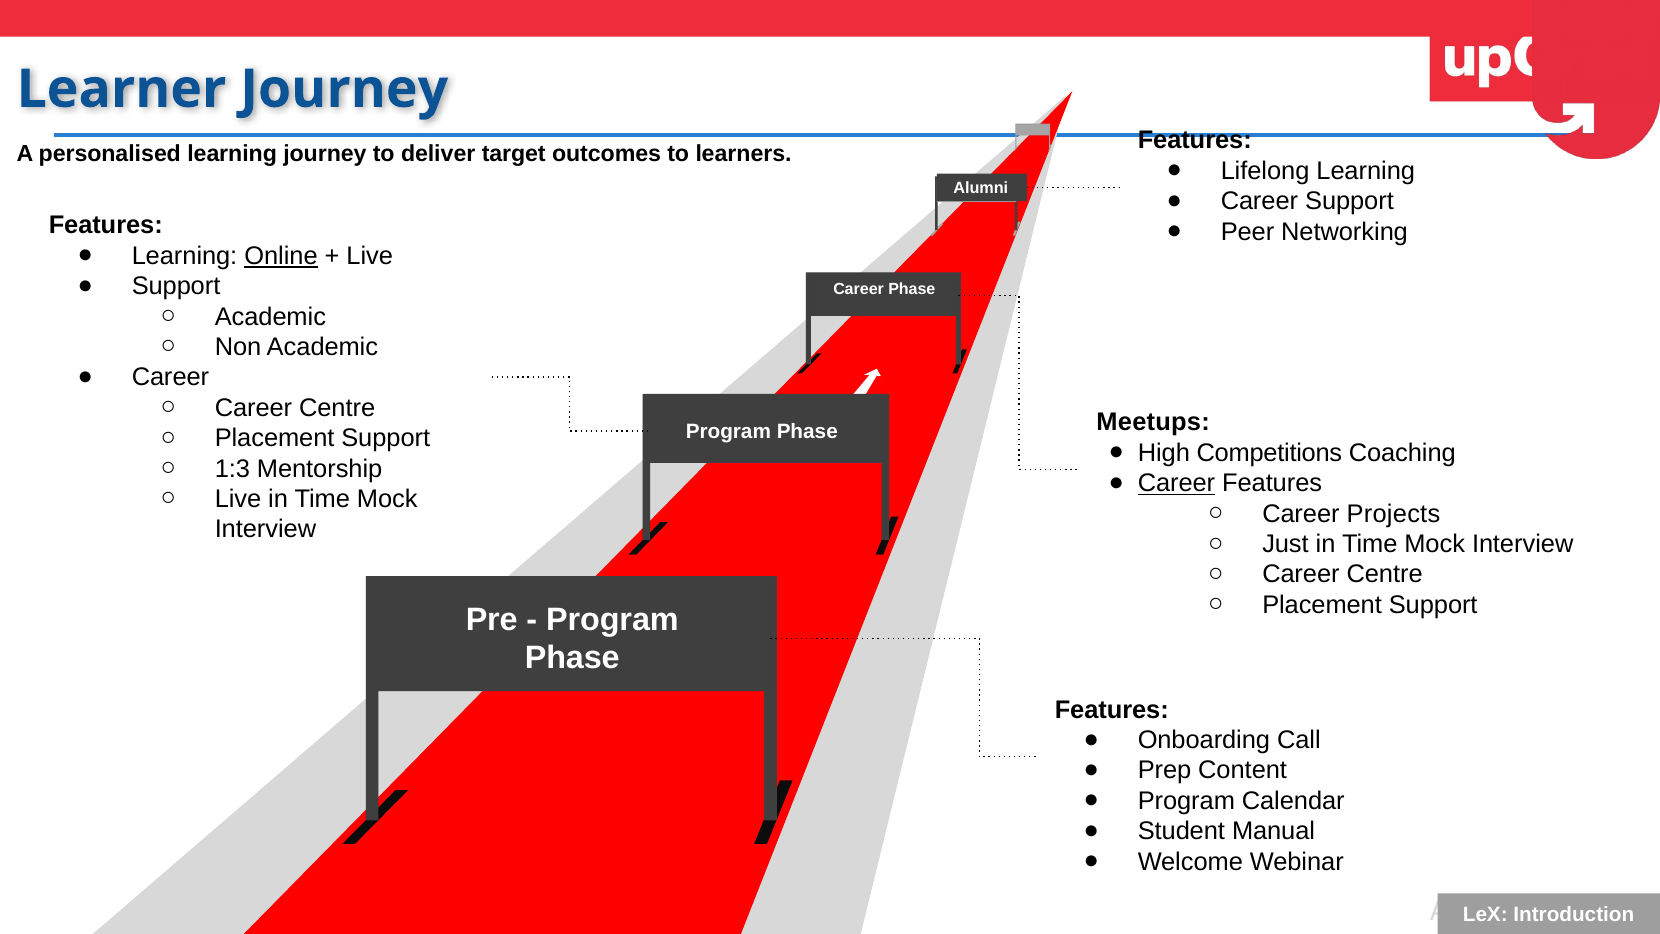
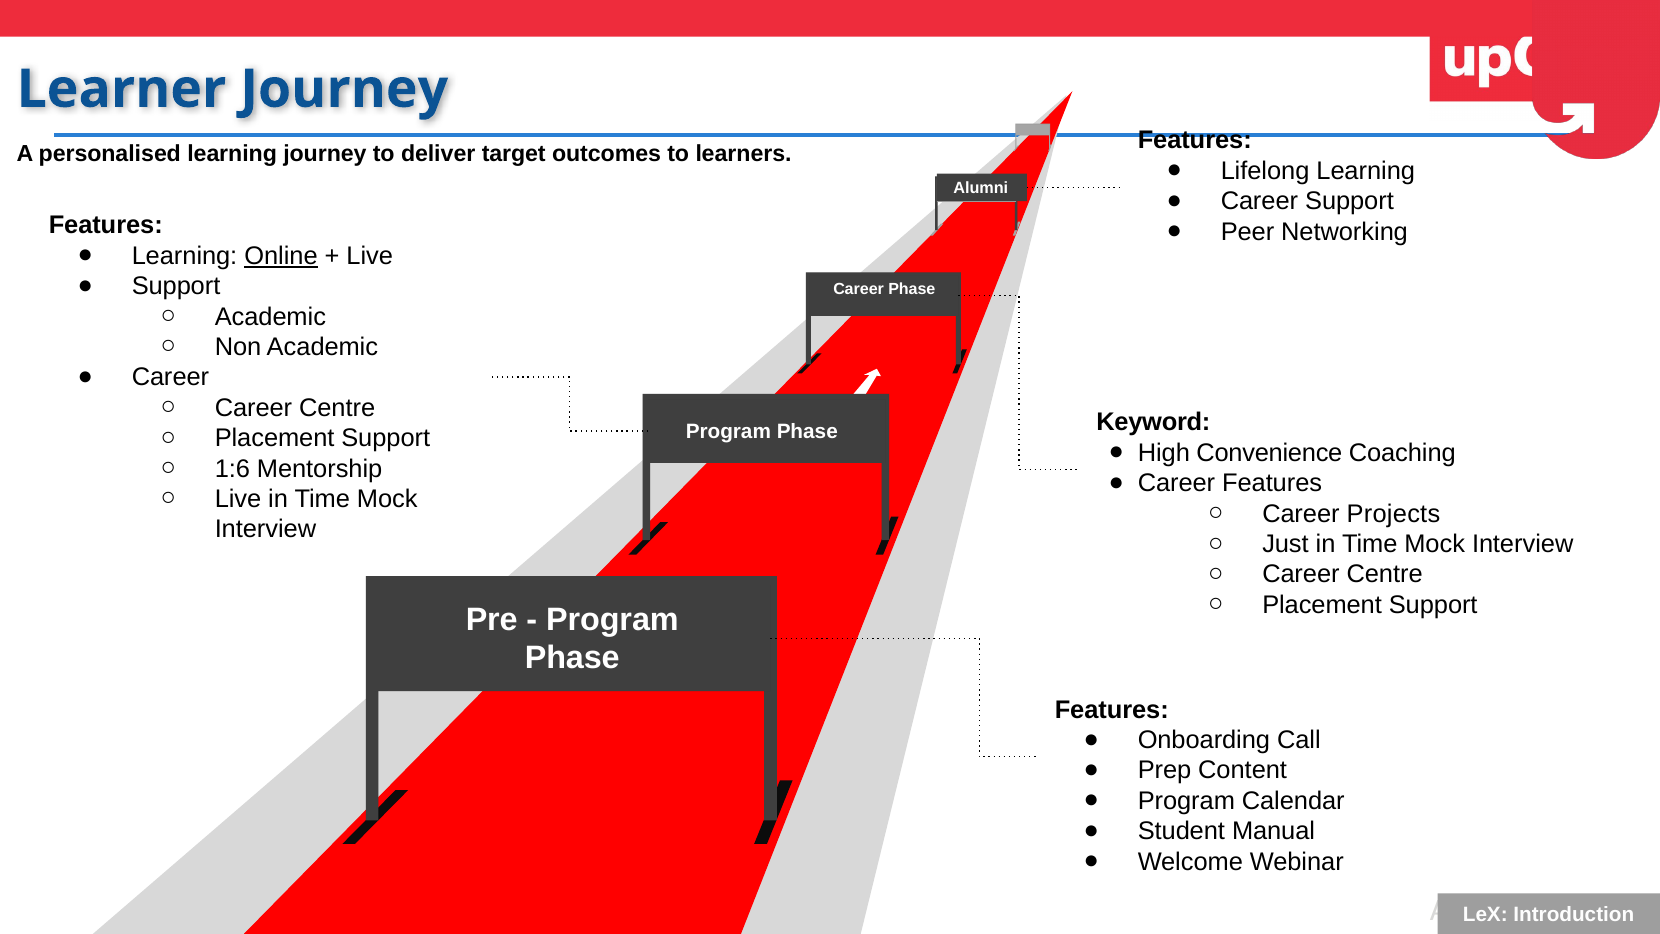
Meetups: Meetups -> Keyword
Competitions: Competitions -> Convenience
1:3: 1:3 -> 1:6
Career at (1177, 483) underline: present -> none
